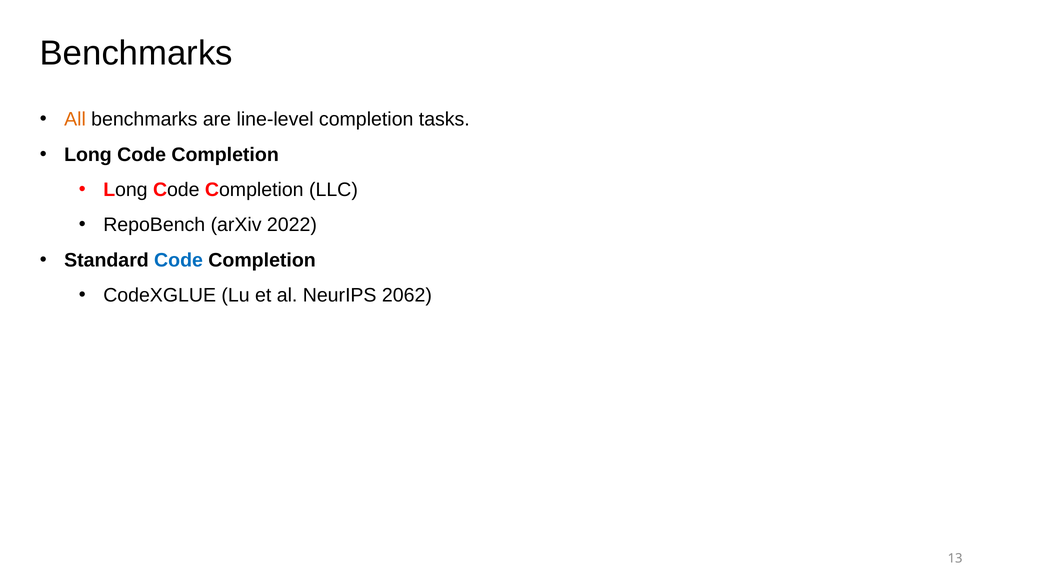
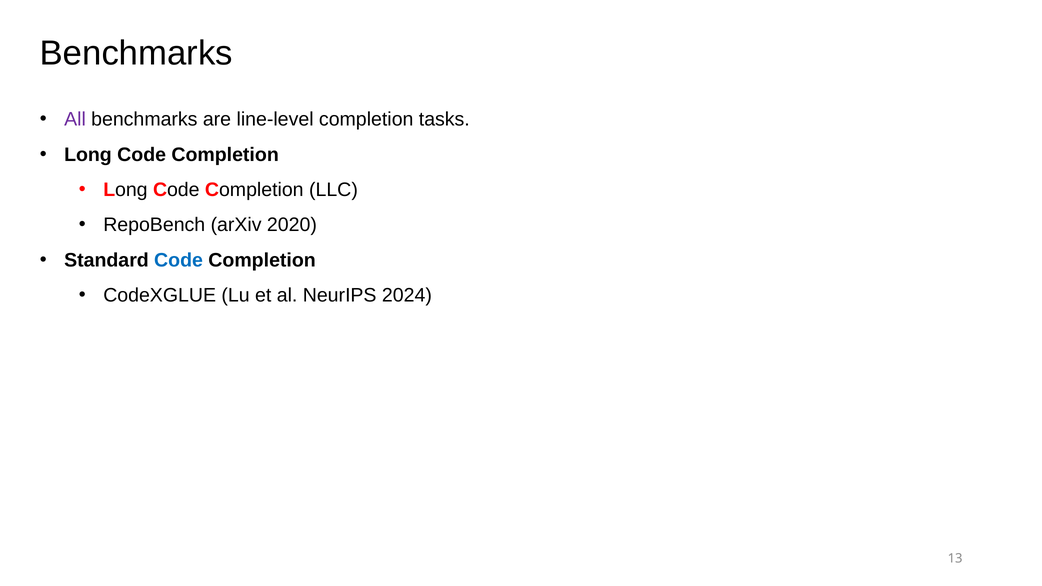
All colour: orange -> purple
2022: 2022 -> 2020
2062: 2062 -> 2024
